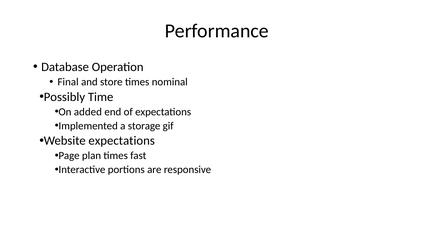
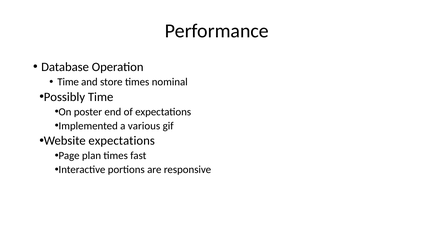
Final at (68, 82): Final -> Time
added: added -> poster
storage: storage -> various
